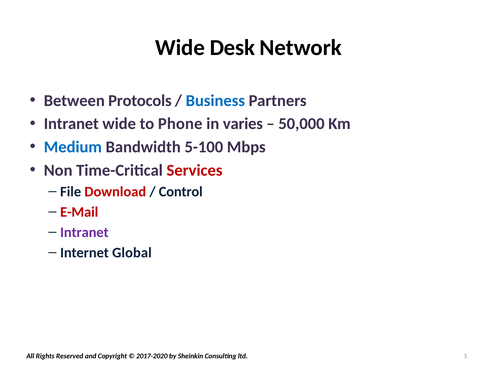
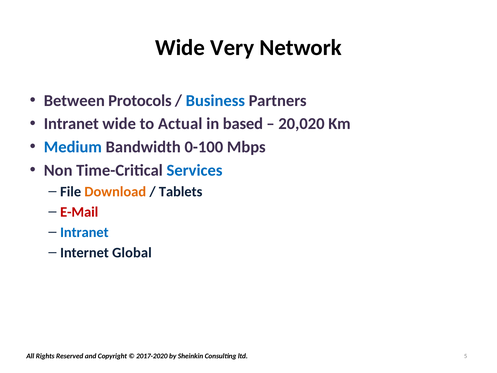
Desk: Desk -> Very
Phone: Phone -> Actual
varies: varies -> based
50,000: 50,000 -> 20,020
5-100: 5-100 -> 0-100
Services colour: red -> blue
Download colour: red -> orange
Control: Control -> Tablets
Intranet at (84, 232) colour: purple -> blue
